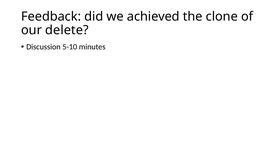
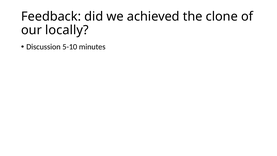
delete: delete -> locally
